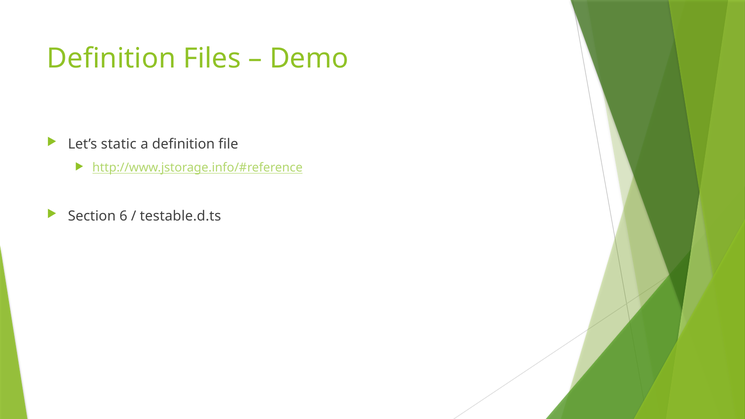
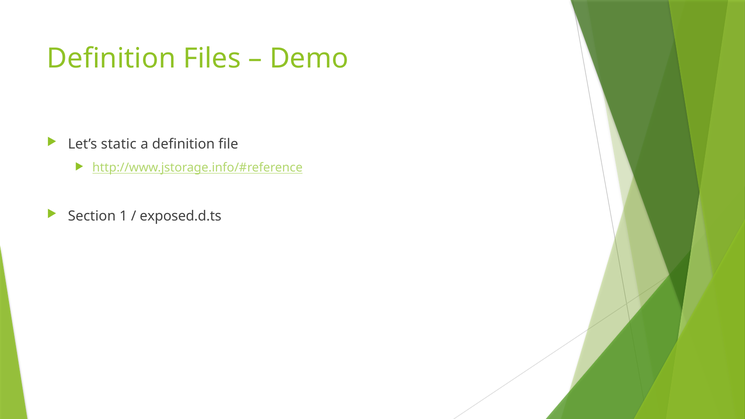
6: 6 -> 1
testable.d.ts: testable.d.ts -> exposed.d.ts
